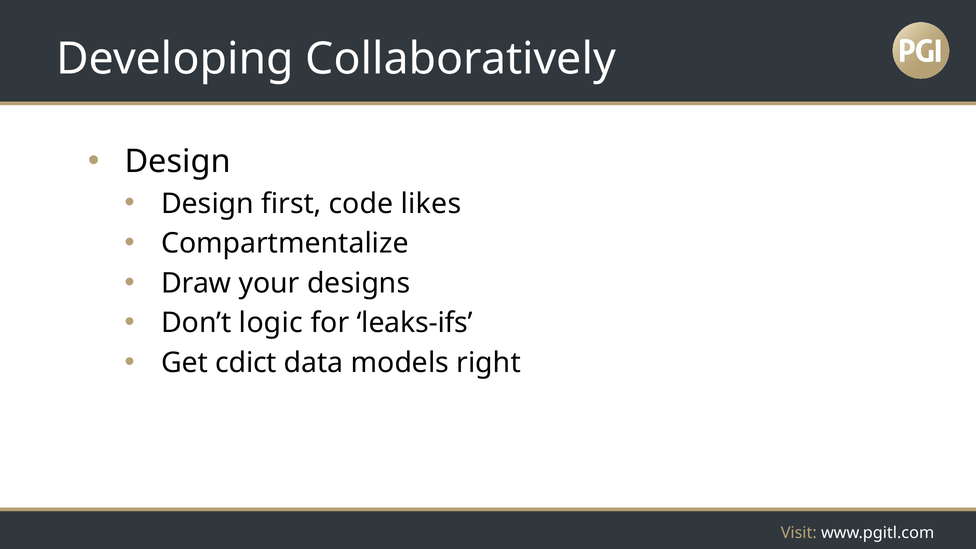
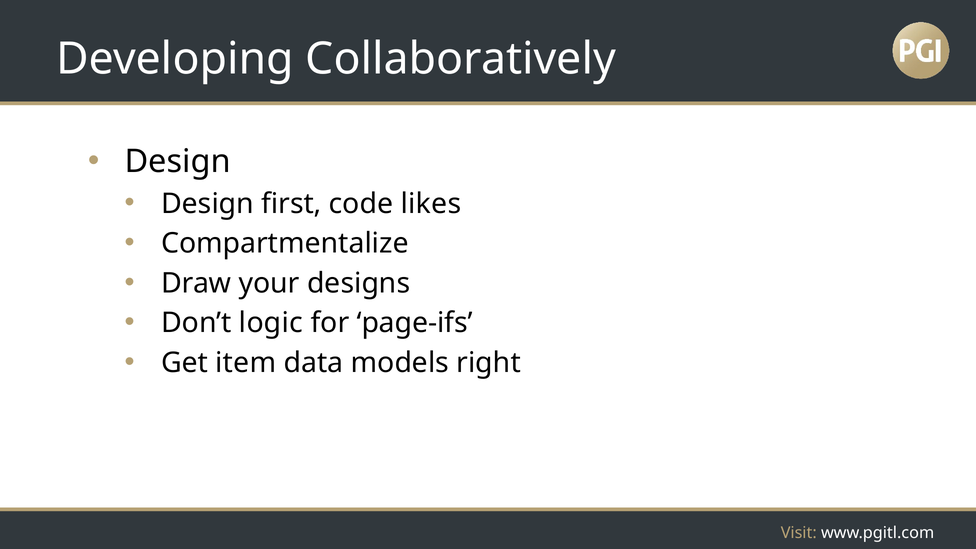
leaks-ifs: leaks-ifs -> page-ifs
cdict: cdict -> item
